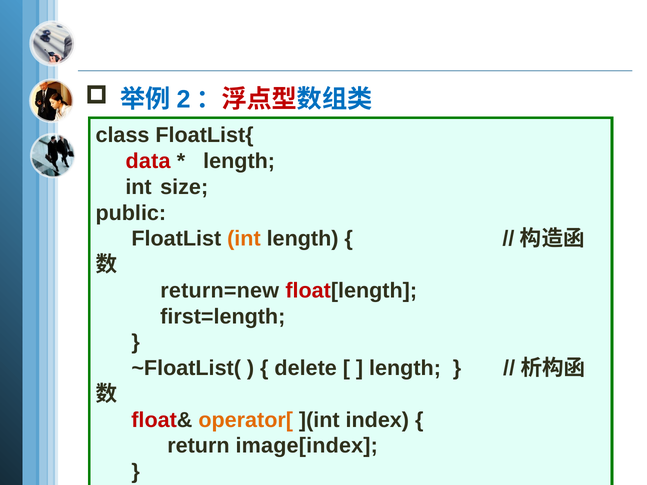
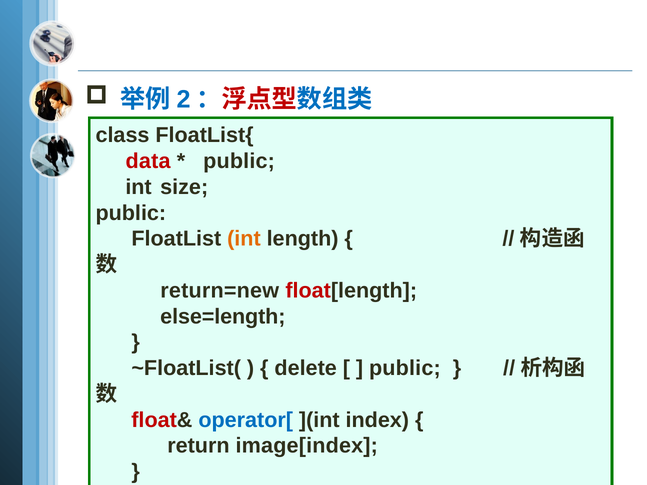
length at (239, 161): length -> public
first=length: first=length -> else=length
length at (405, 368): length -> public
operator[ colour: orange -> blue
